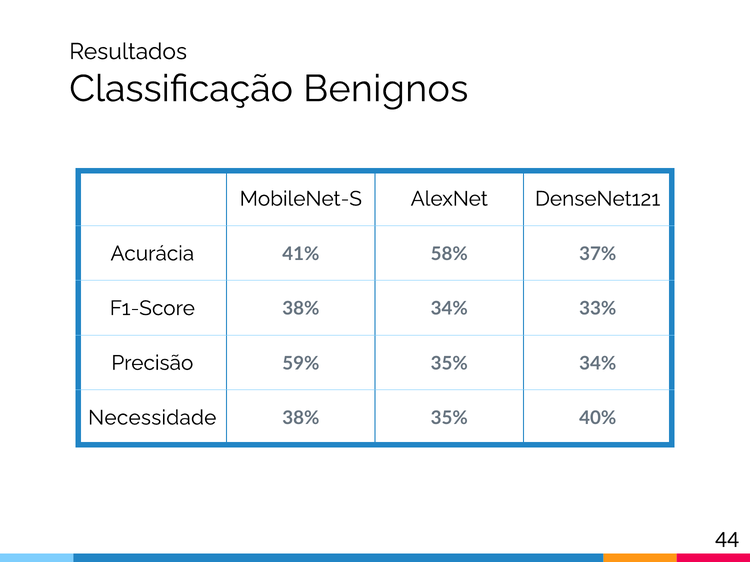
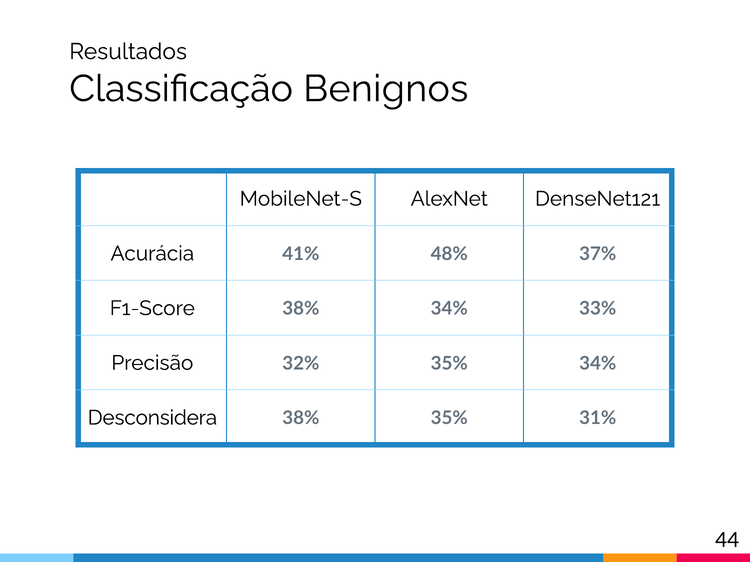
58%: 58% -> 48%
59%: 59% -> 32%
Necessidade: Necessidade -> Desconsidera
40%: 40% -> 31%
